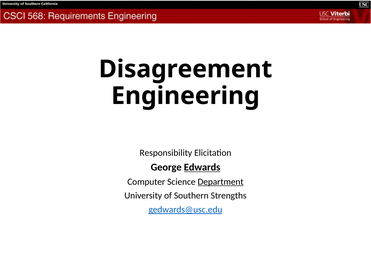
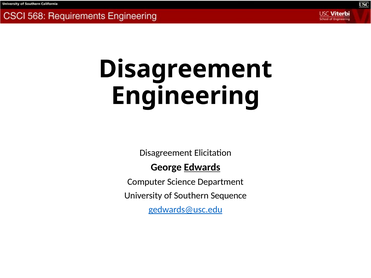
Responsibility at (166, 153): Responsibility -> Disagreement
Department underline: present -> none
Strengths: Strengths -> Sequence
